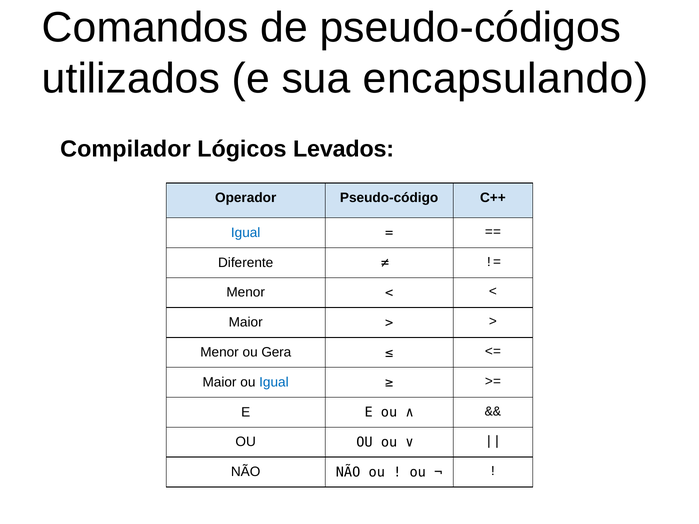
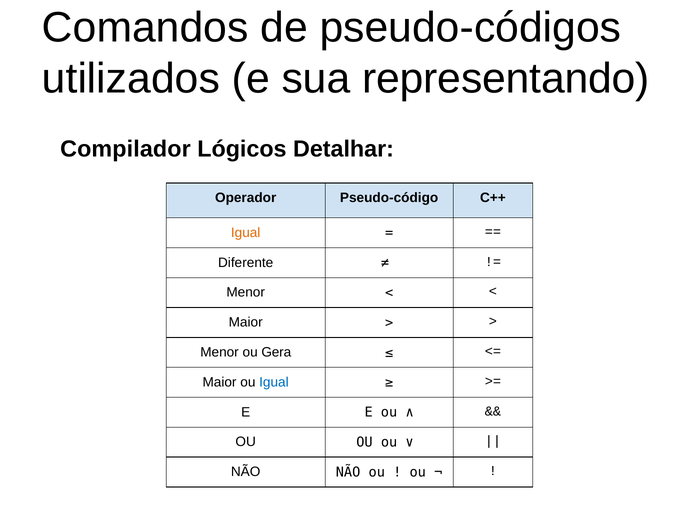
encapsulando: encapsulando -> representando
Levados: Levados -> Detalhar
Igual at (246, 233) colour: blue -> orange
